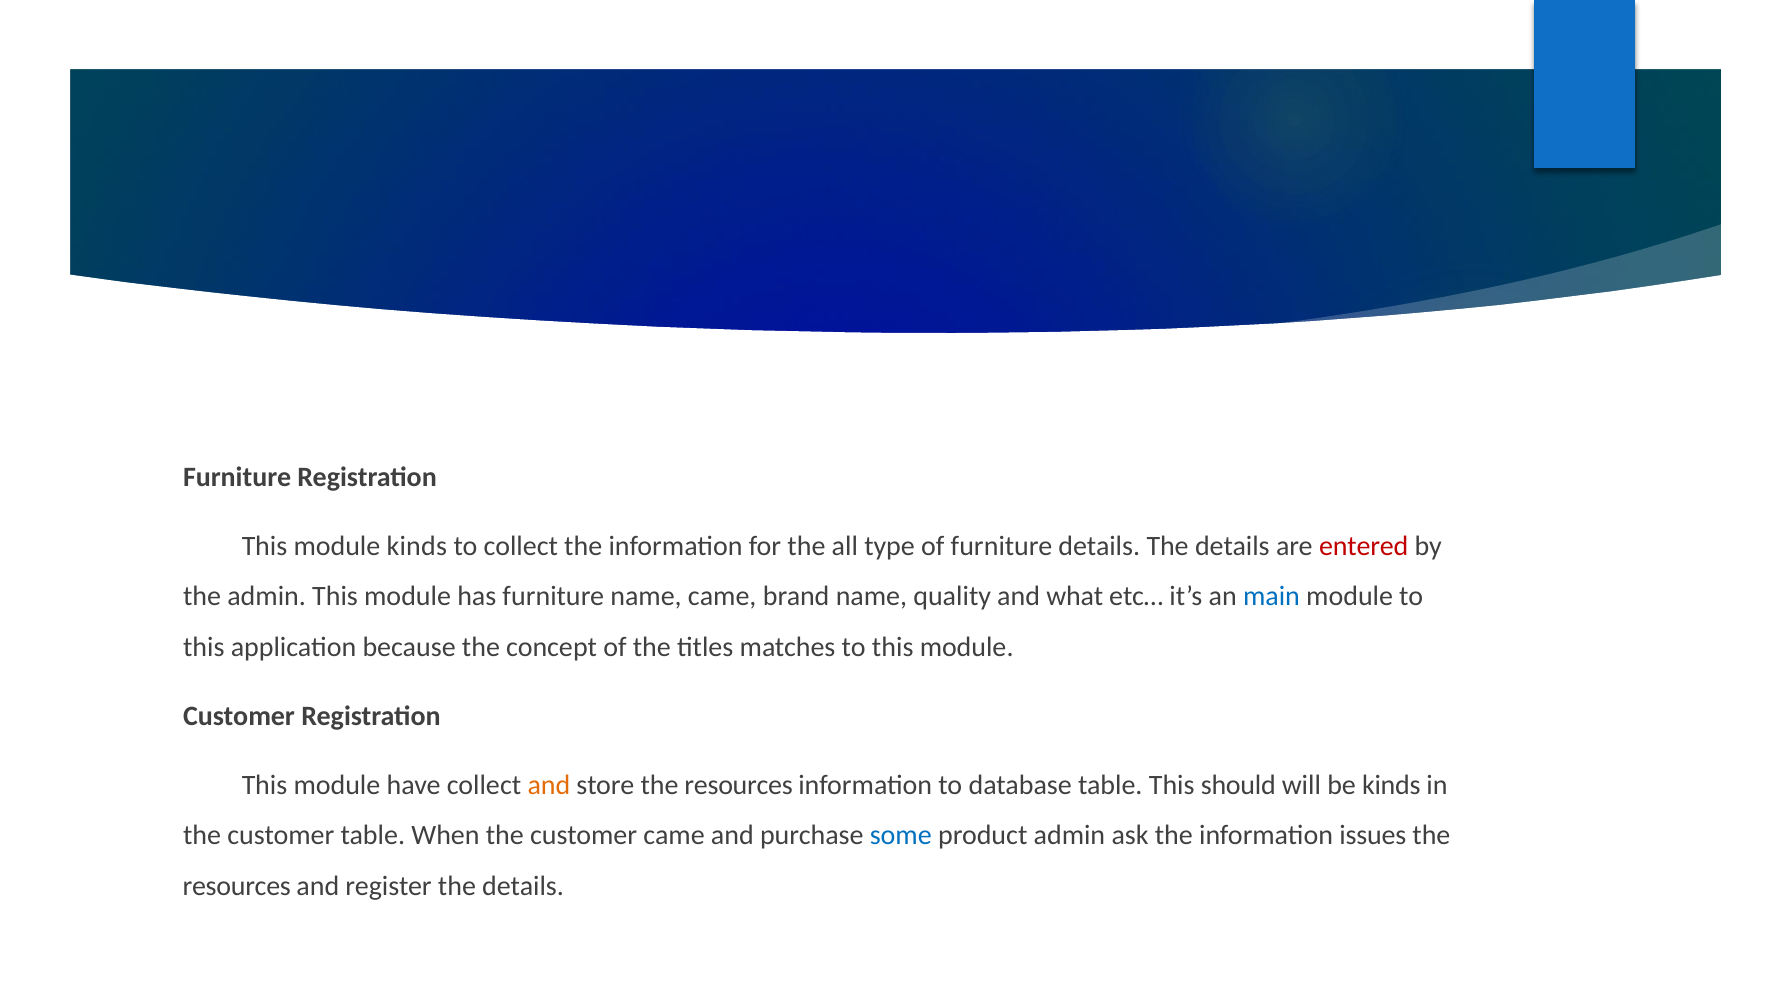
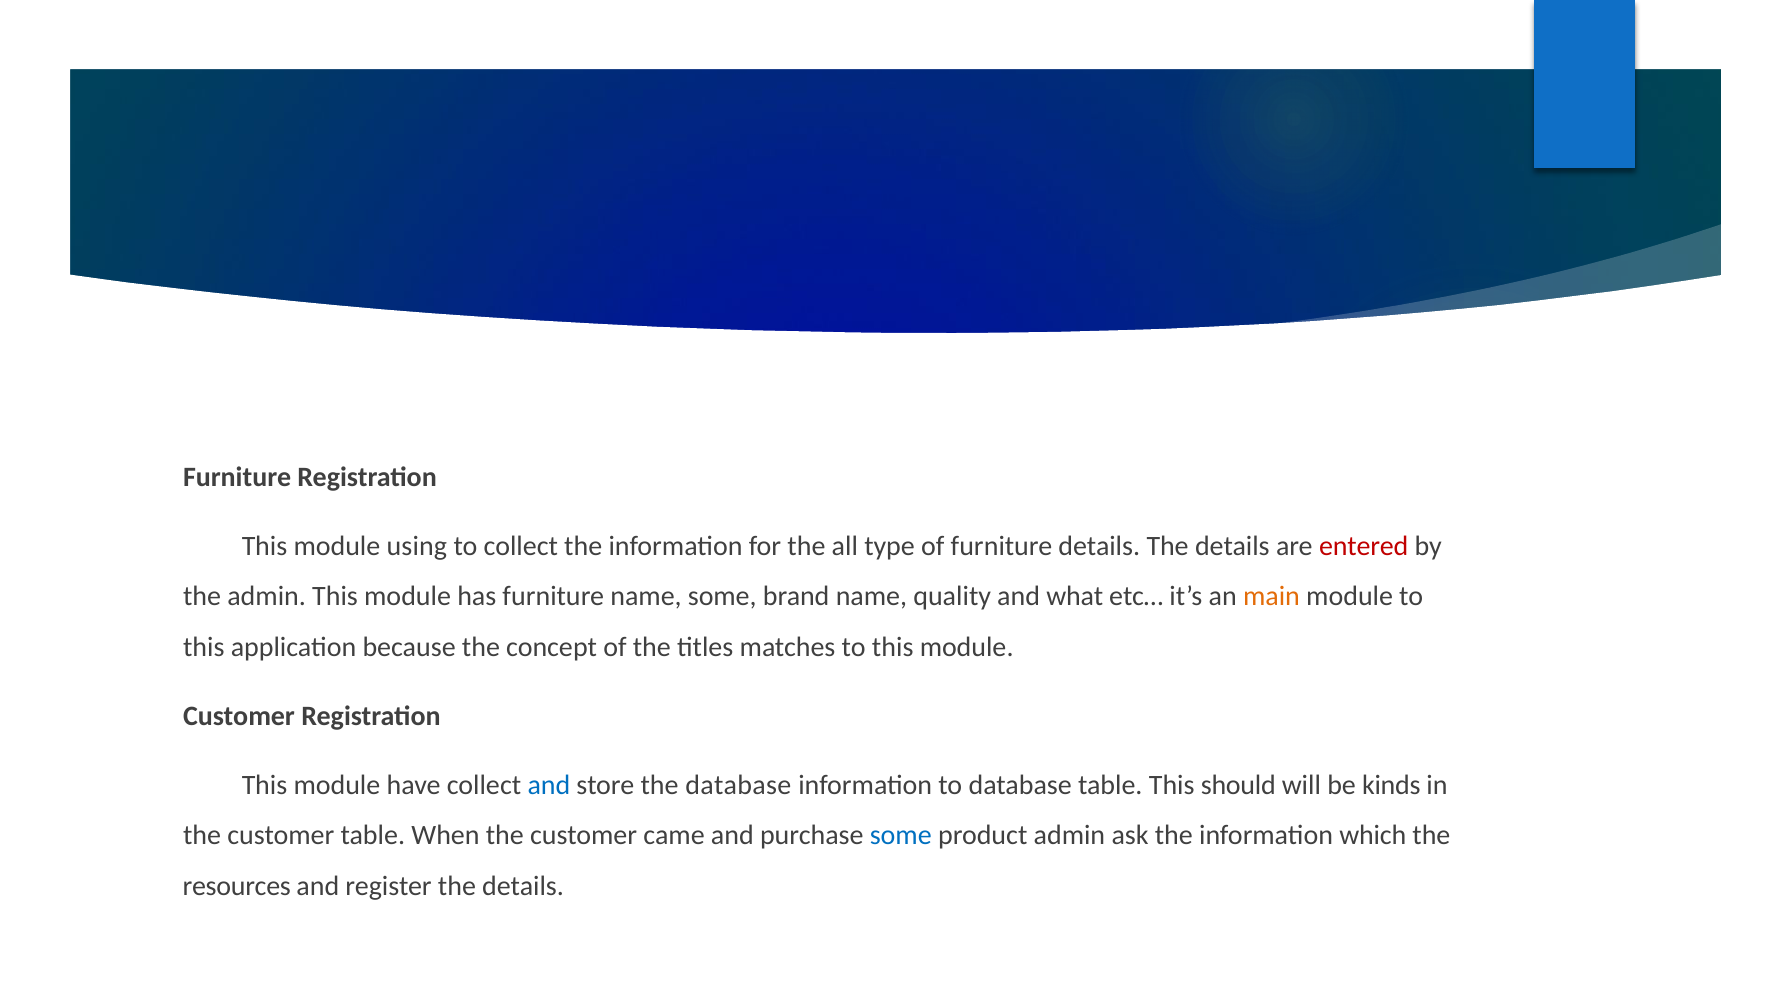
module kinds: kinds -> using
name came: came -> some
main colour: blue -> orange
and at (549, 785) colour: orange -> blue
store the resources: resources -> database
issues: issues -> which
